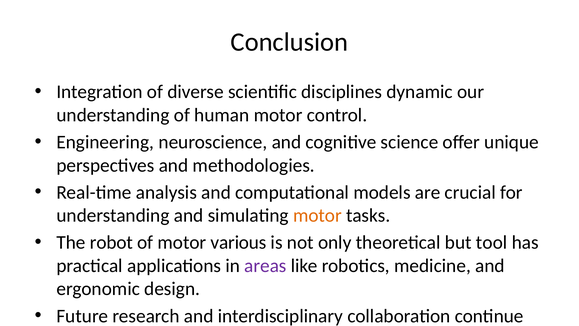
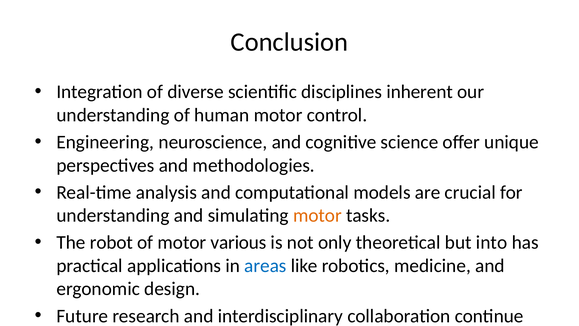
dynamic: dynamic -> inherent
tool: tool -> into
areas colour: purple -> blue
